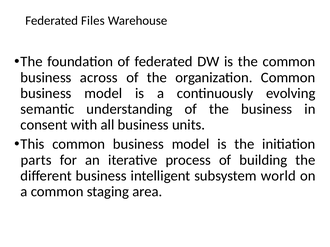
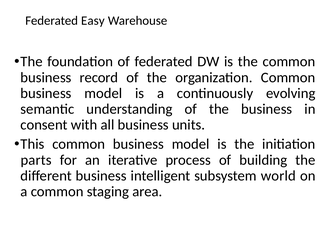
Files: Files -> Easy
across: across -> record
